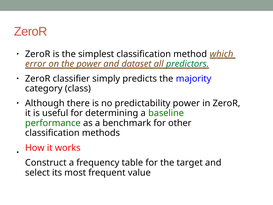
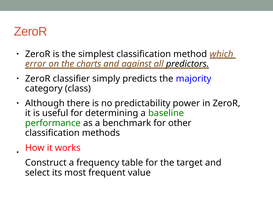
the power: power -> charts
dataset: dataset -> against
predictors colour: green -> black
